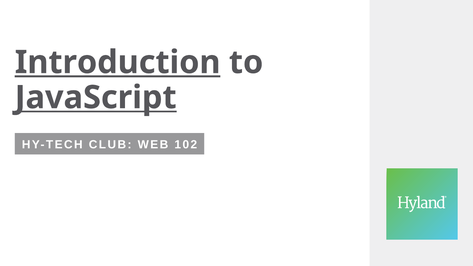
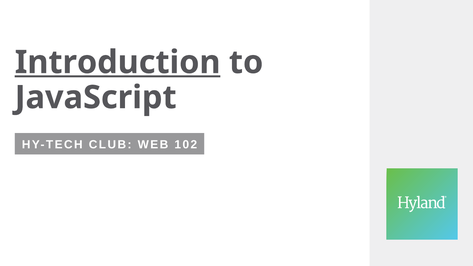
JavaScript underline: present -> none
